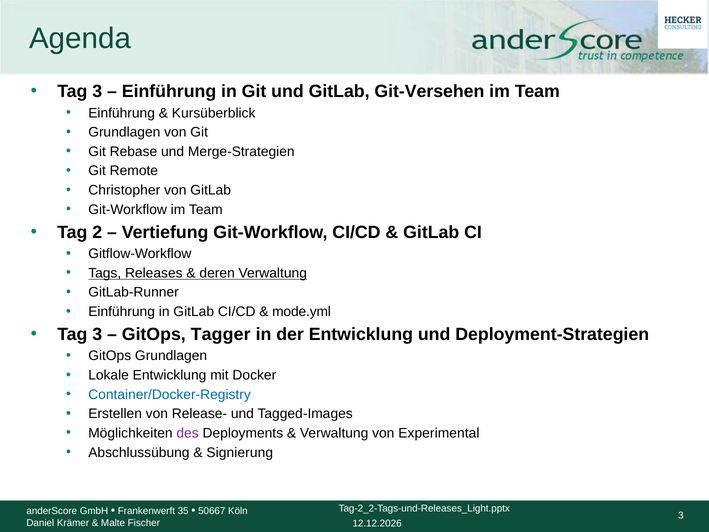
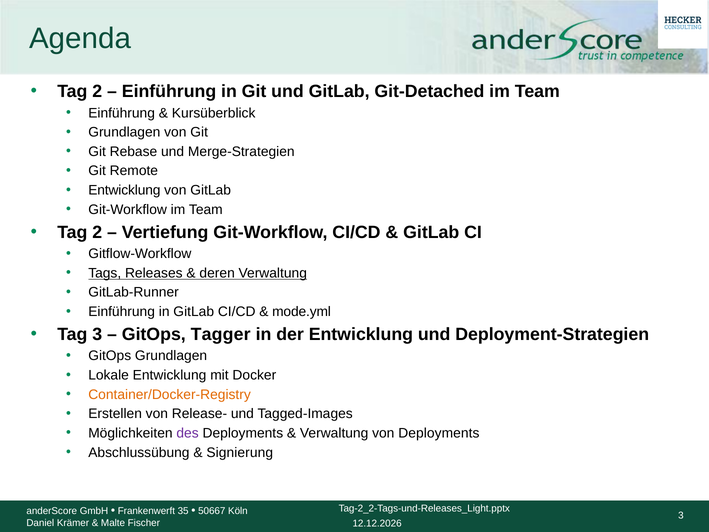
3 at (97, 92): 3 -> 2
Git-Versehen: Git-Versehen -> Git-Detached
Christopher at (124, 190): Christopher -> Entwicklung
Container/Docker-Registry colour: blue -> orange
von Experimental: Experimental -> Deployments
